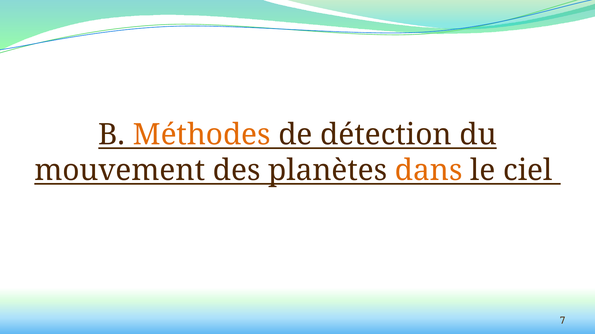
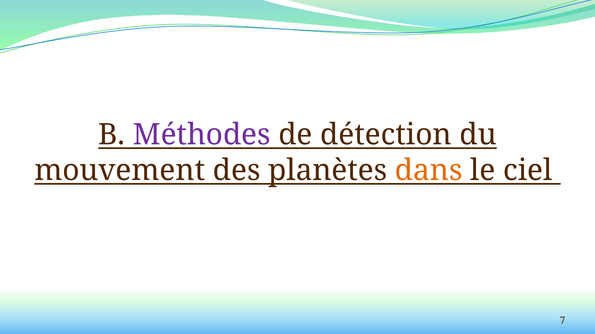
Méthodes colour: orange -> purple
